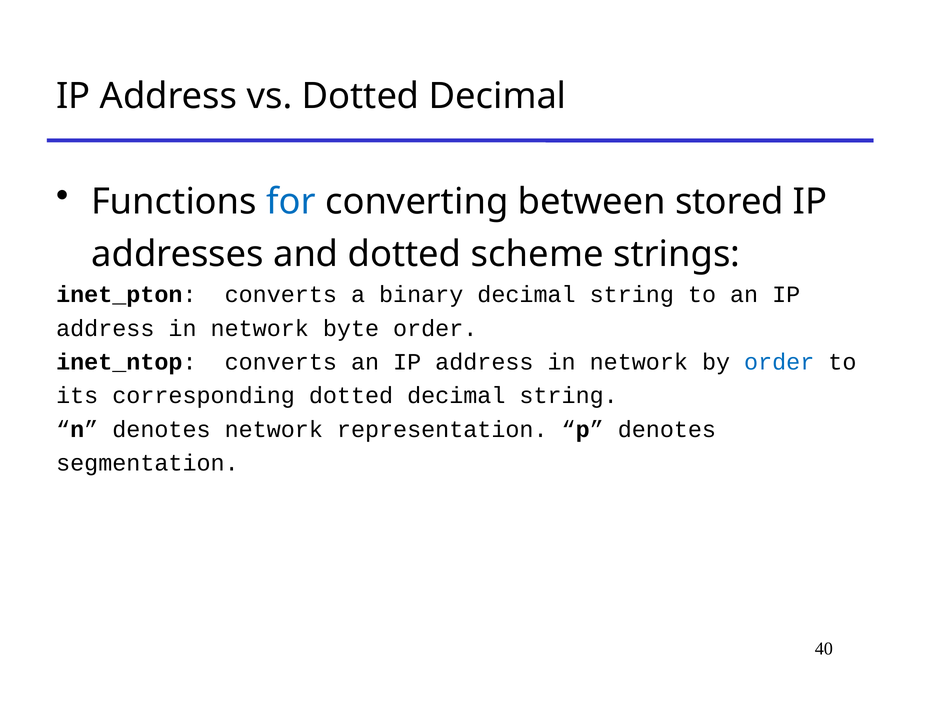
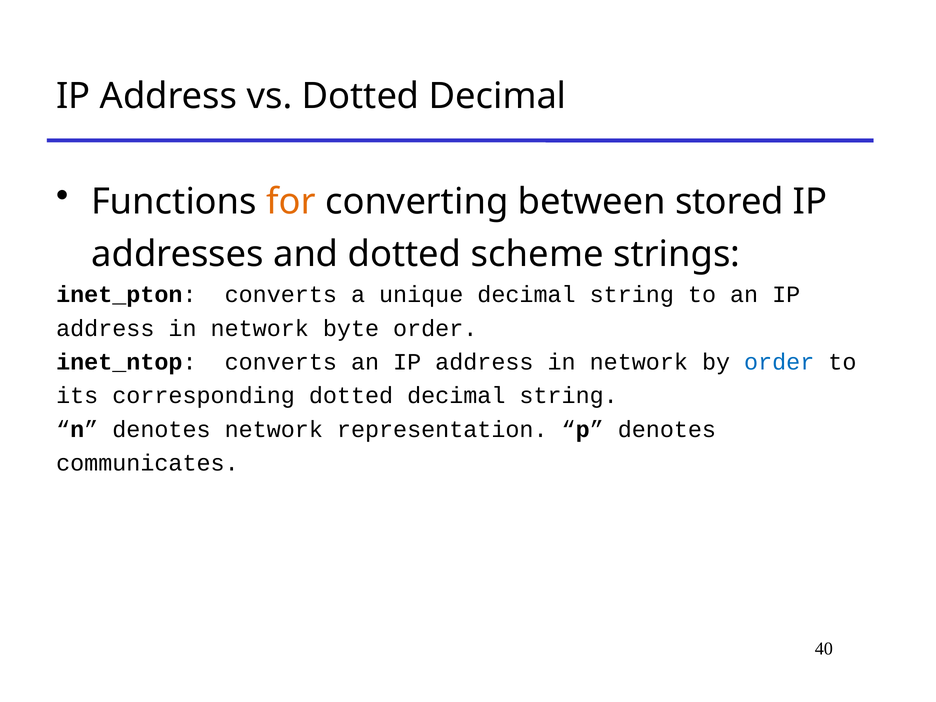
for colour: blue -> orange
binary: binary -> unique
segmentation: segmentation -> communicates
